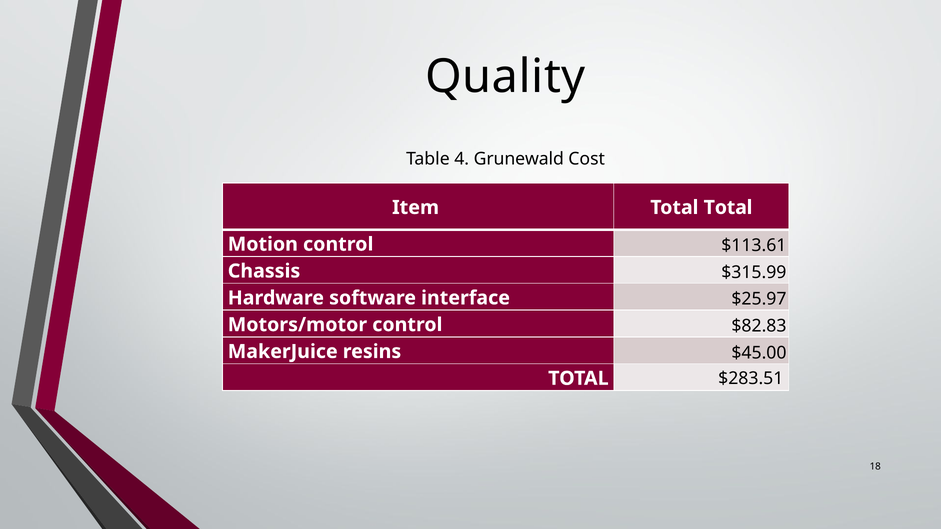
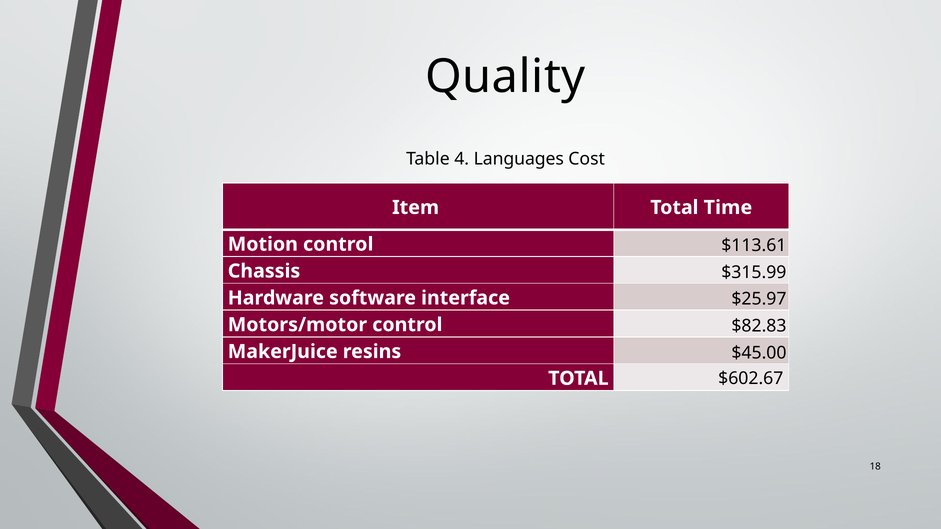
Grunewald: Grunewald -> Languages
Total Total: Total -> Time
$283.51: $283.51 -> $602.67
